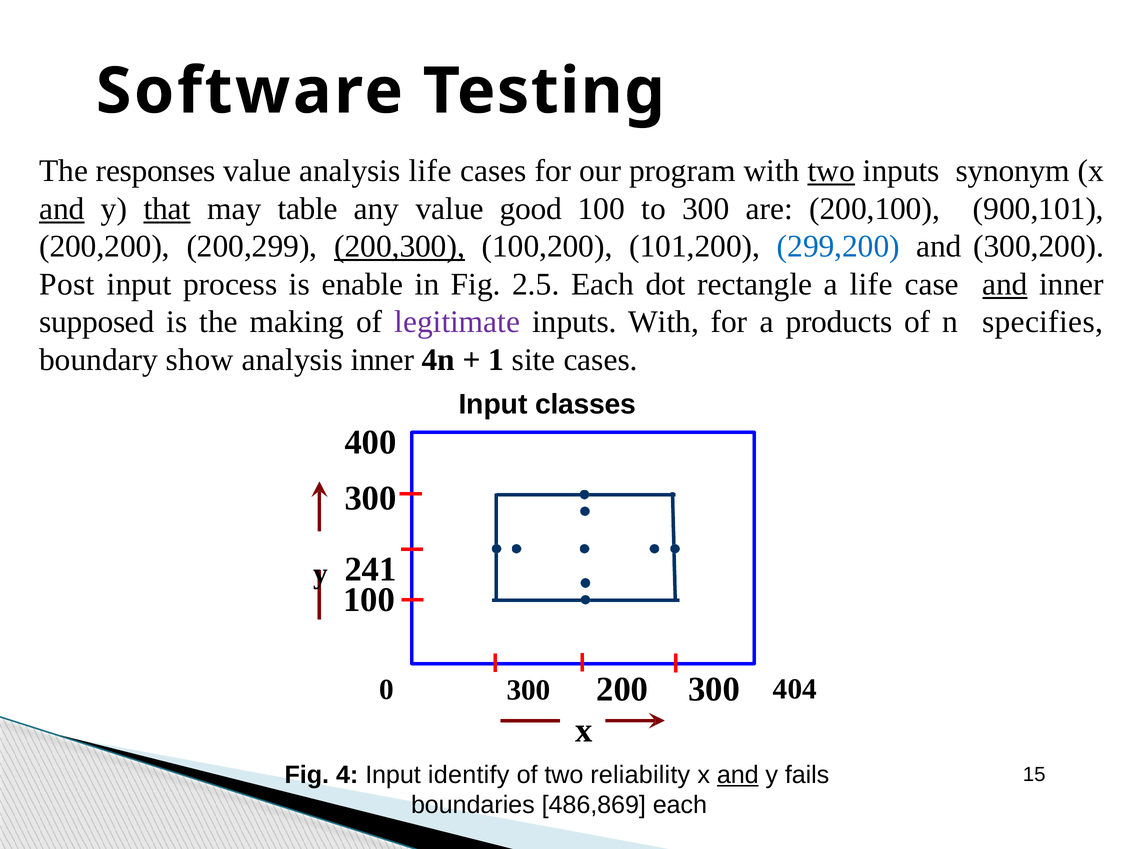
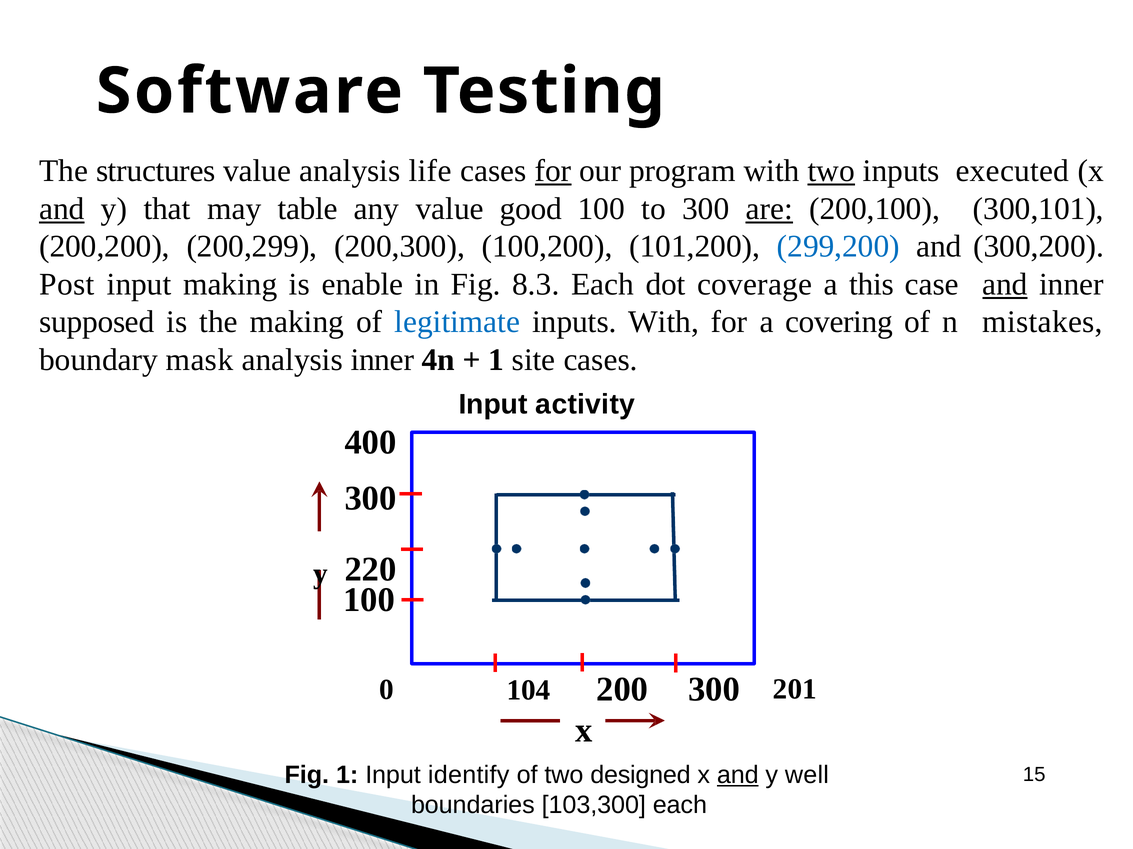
responses: responses -> structures
for at (553, 171) underline: none -> present
synonym: synonym -> executed
that underline: present -> none
are underline: none -> present
900,101: 900,101 -> 300,101
200,300 underline: present -> none
input process: process -> making
2.5: 2.5 -> 8.3
rectangle: rectangle -> coverage
a life: life -> this
legitimate colour: purple -> blue
products: products -> covering
specifies: specifies -> mistakes
show: show -> mask
classes: classes -> activity
241: 241 -> 220
0 300: 300 -> 104
404: 404 -> 201
Fig 4: 4 -> 1
reliability: reliability -> designed
fails: fails -> well
486,869: 486,869 -> 103,300
